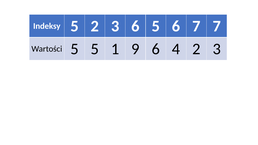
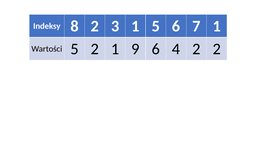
Indeksy 5: 5 -> 8
3 6: 6 -> 1
7 7: 7 -> 1
5 5: 5 -> 2
4 2 3: 3 -> 2
